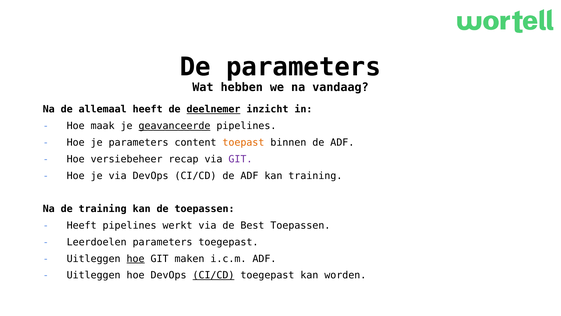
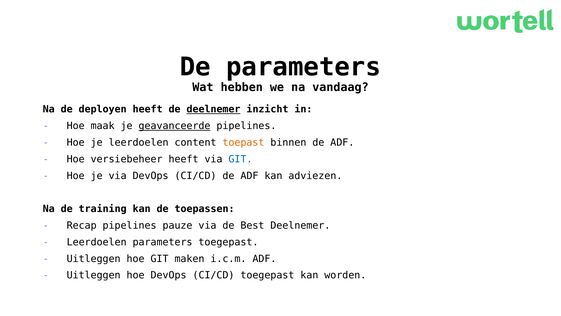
allemaal: allemaal -> deployen
je parameters: parameters -> leerdoelen
versiebeheer recap: recap -> heeft
GIT at (240, 159) colour: purple -> blue
kan training: training -> adviezen
Heeft at (82, 225): Heeft -> Recap
werkt: werkt -> pauze
Best Toepassen: Toepassen -> Deelnemer
hoe at (136, 258) underline: present -> none
CI/CD at (213, 275) underline: present -> none
